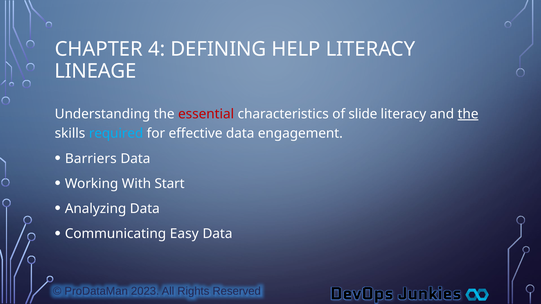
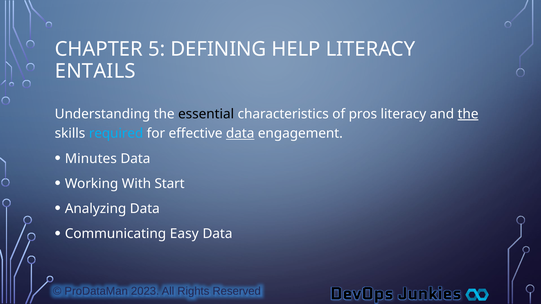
4: 4 -> 5
LINEAGE: LINEAGE -> ENTAILS
essential colour: red -> black
slide: slide -> pros
data at (240, 134) underline: none -> present
Barriers: Barriers -> Minutes
